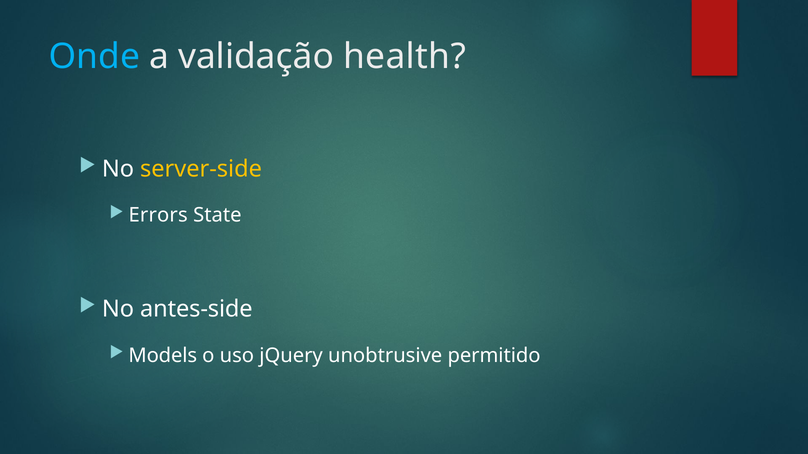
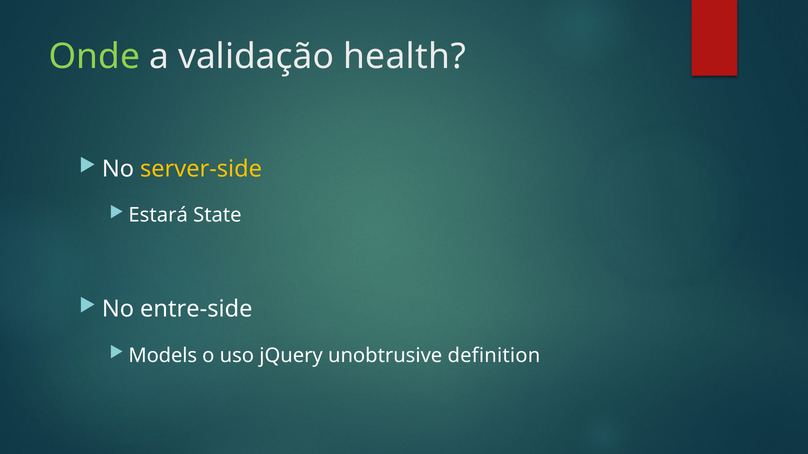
Onde colour: light blue -> light green
Errors: Errors -> Estará
antes-side: antes-side -> entre-side
permitido: permitido -> definition
